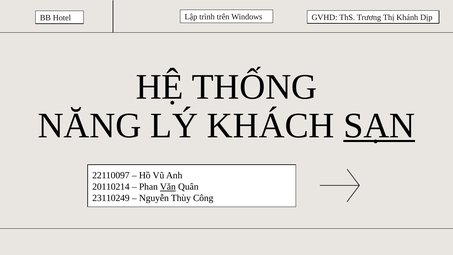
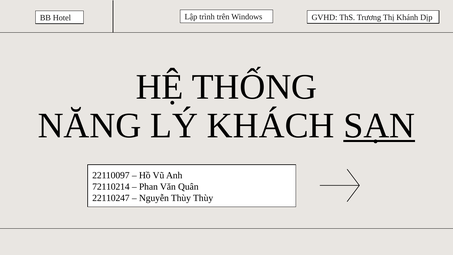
20110214: 20110214 -> 72110214
Văn underline: present -> none
23110249: 23110249 -> 22110247
Thùy Công: Công -> Thùy
